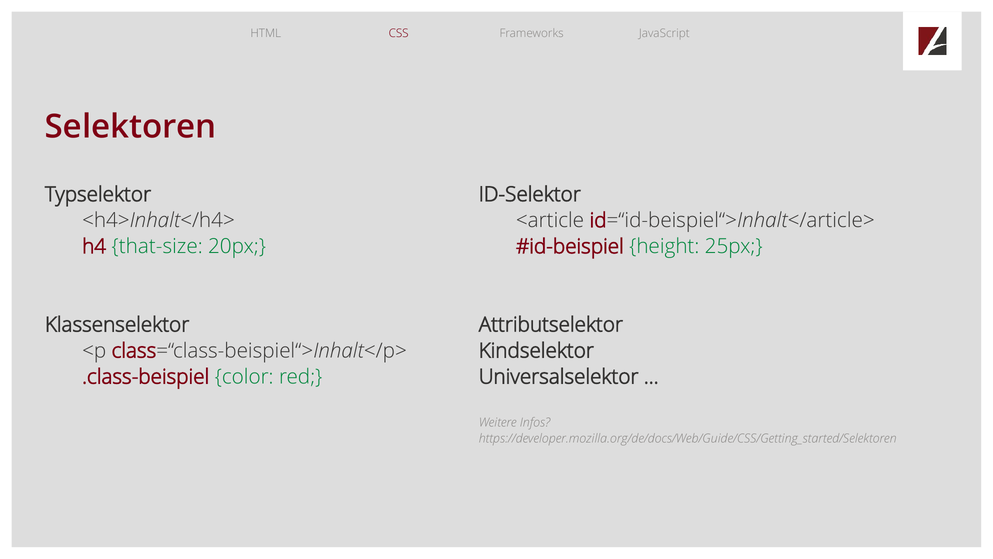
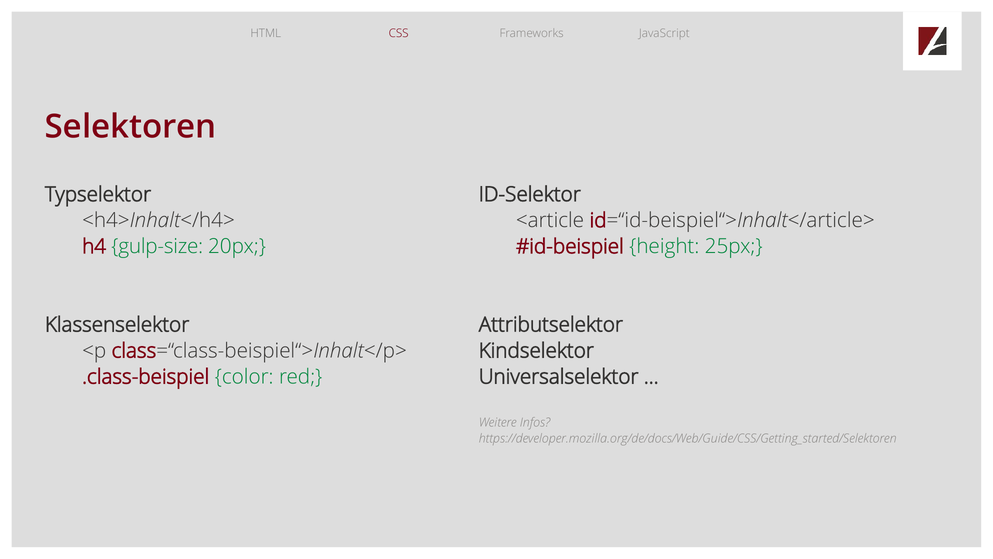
that-size: that-size -> gulp-size
